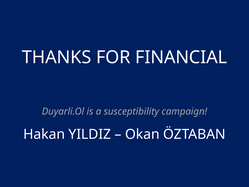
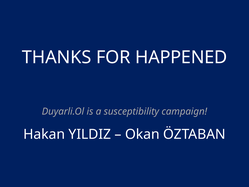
FINANCIAL: FINANCIAL -> HAPPENED
